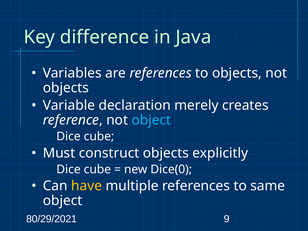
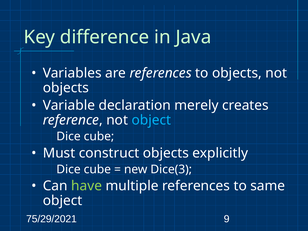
Dice(0: Dice(0 -> Dice(3
have colour: yellow -> light green
80/29/2021: 80/29/2021 -> 75/29/2021
